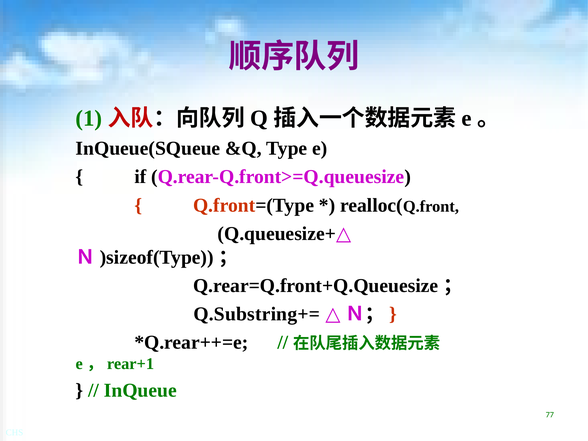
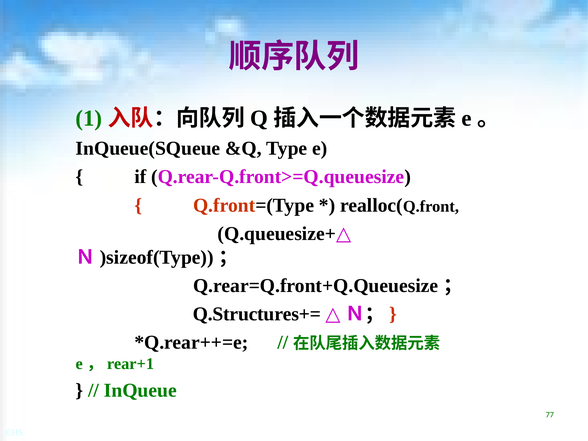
Q.Substring+=: Q.Substring+= -> Q.Structures+=
